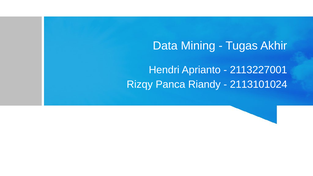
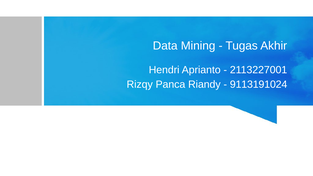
2113101024: 2113101024 -> 9113191024
